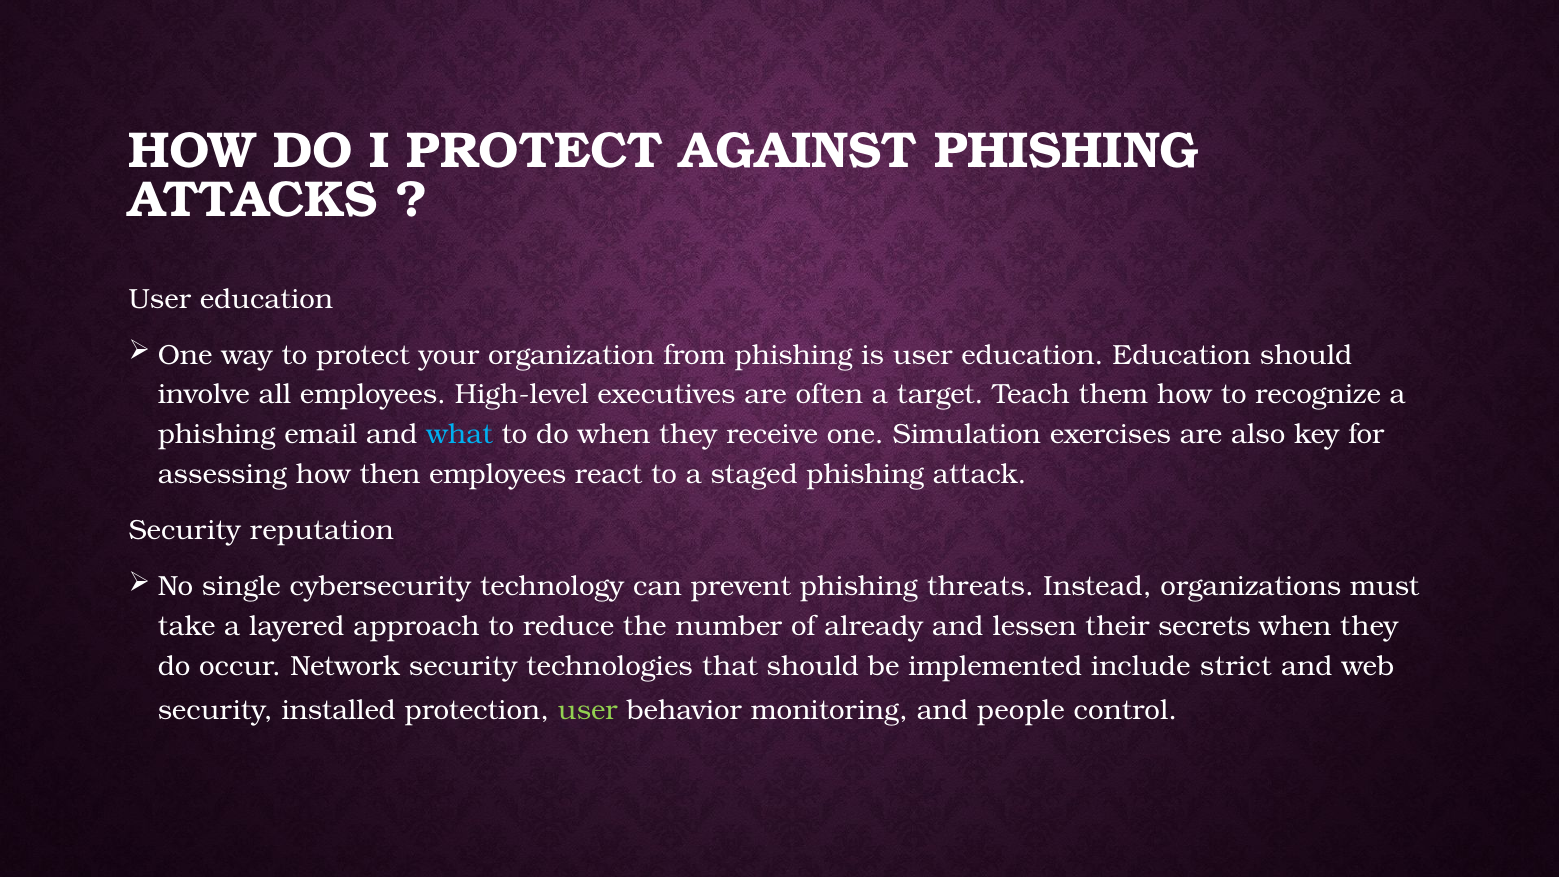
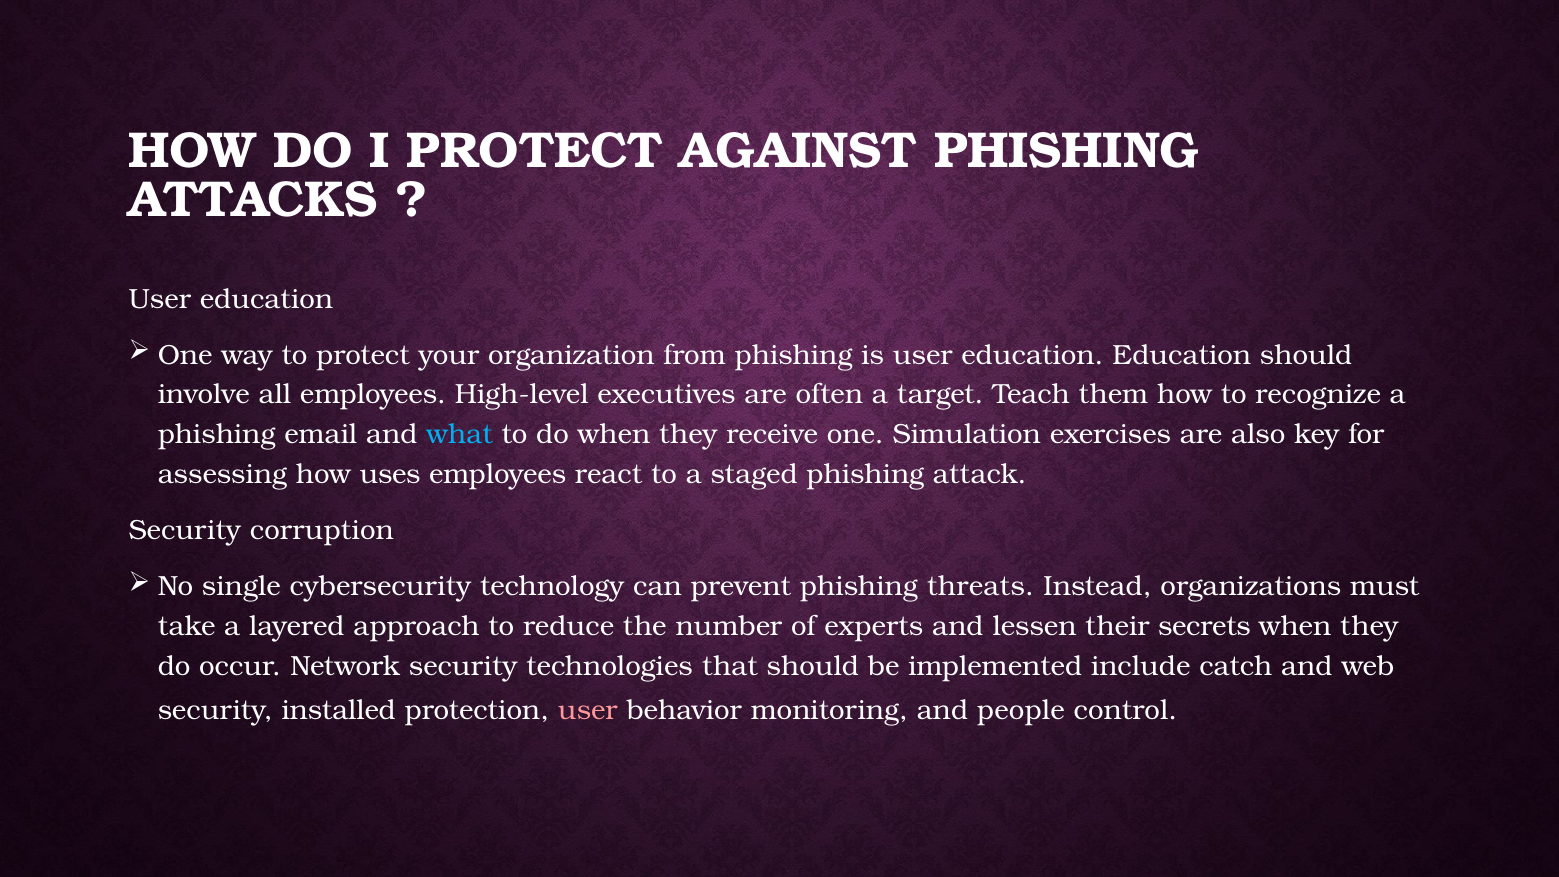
then: then -> uses
reputation: reputation -> corruption
already: already -> experts
strict: strict -> catch
user at (588, 710) colour: light green -> pink
